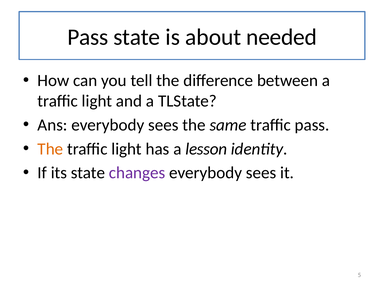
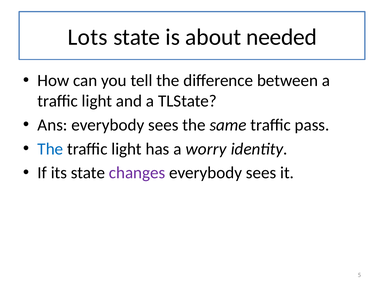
Pass at (88, 37): Pass -> Lots
The at (50, 149) colour: orange -> blue
lesson: lesson -> worry
